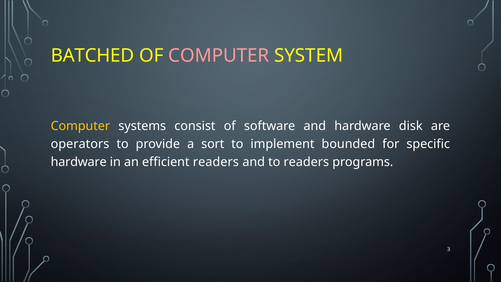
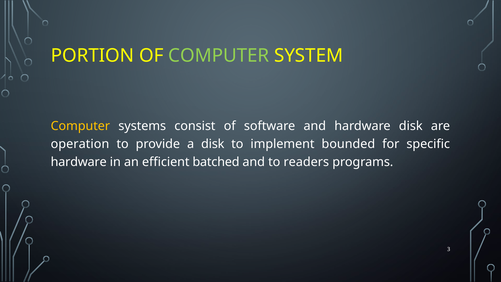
BATCHED: BATCHED -> PORTION
COMPUTER at (219, 56) colour: pink -> light green
operators: operators -> operation
a sort: sort -> disk
efficient readers: readers -> batched
